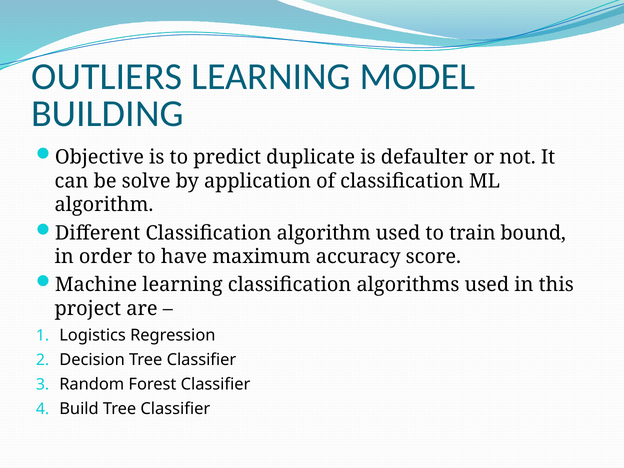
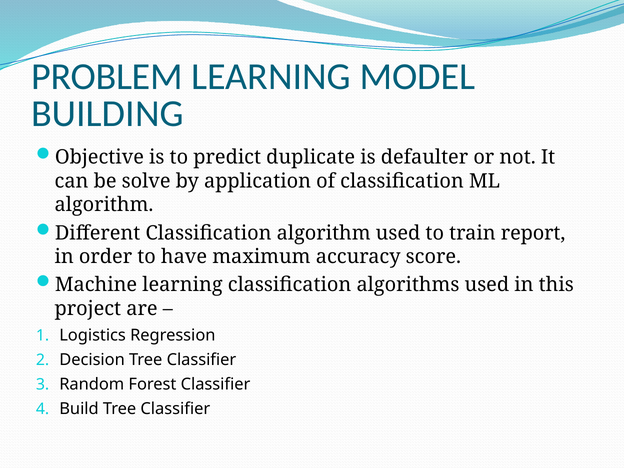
OUTLIERS: OUTLIERS -> PROBLEM
bound: bound -> report
